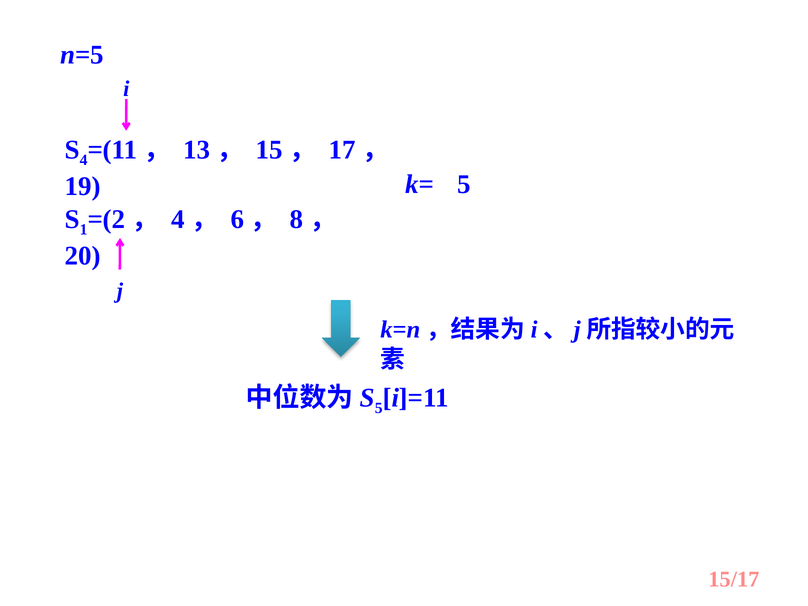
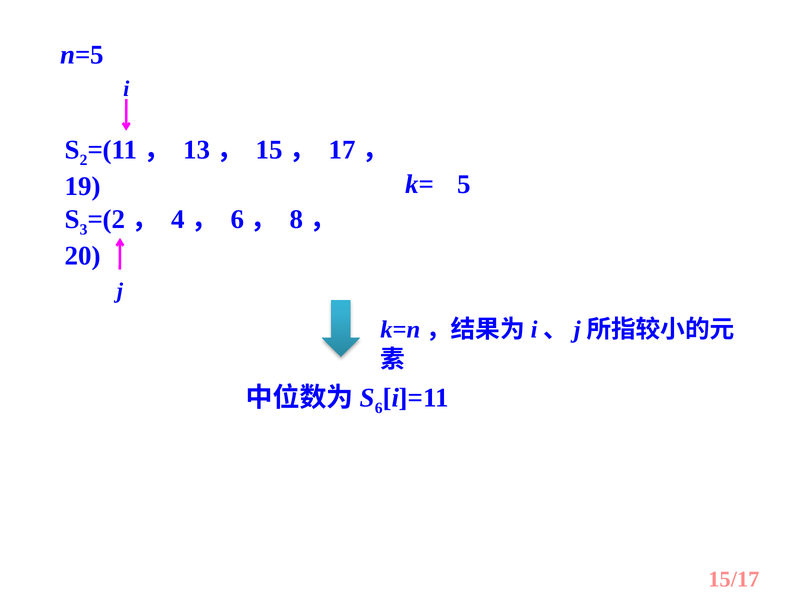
4: 4 -> 2
1: 1 -> 3
5: 5 -> 6
